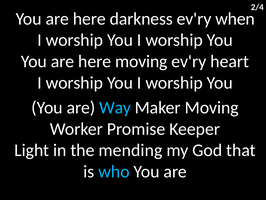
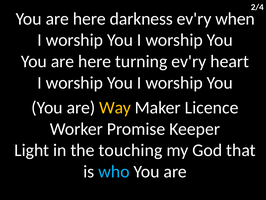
here moving: moving -> turning
Way colour: light blue -> yellow
Maker Moving: Moving -> Licence
mending: mending -> touching
